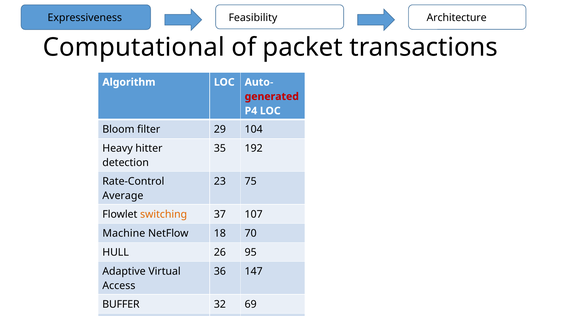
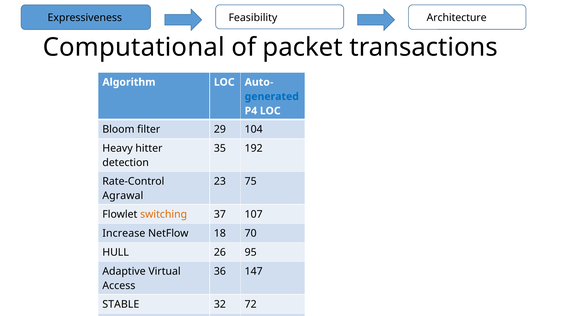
generated colour: red -> blue
Average: Average -> Agrawal
Machine: Machine -> Increase
BUFFER: BUFFER -> STABLE
69: 69 -> 72
